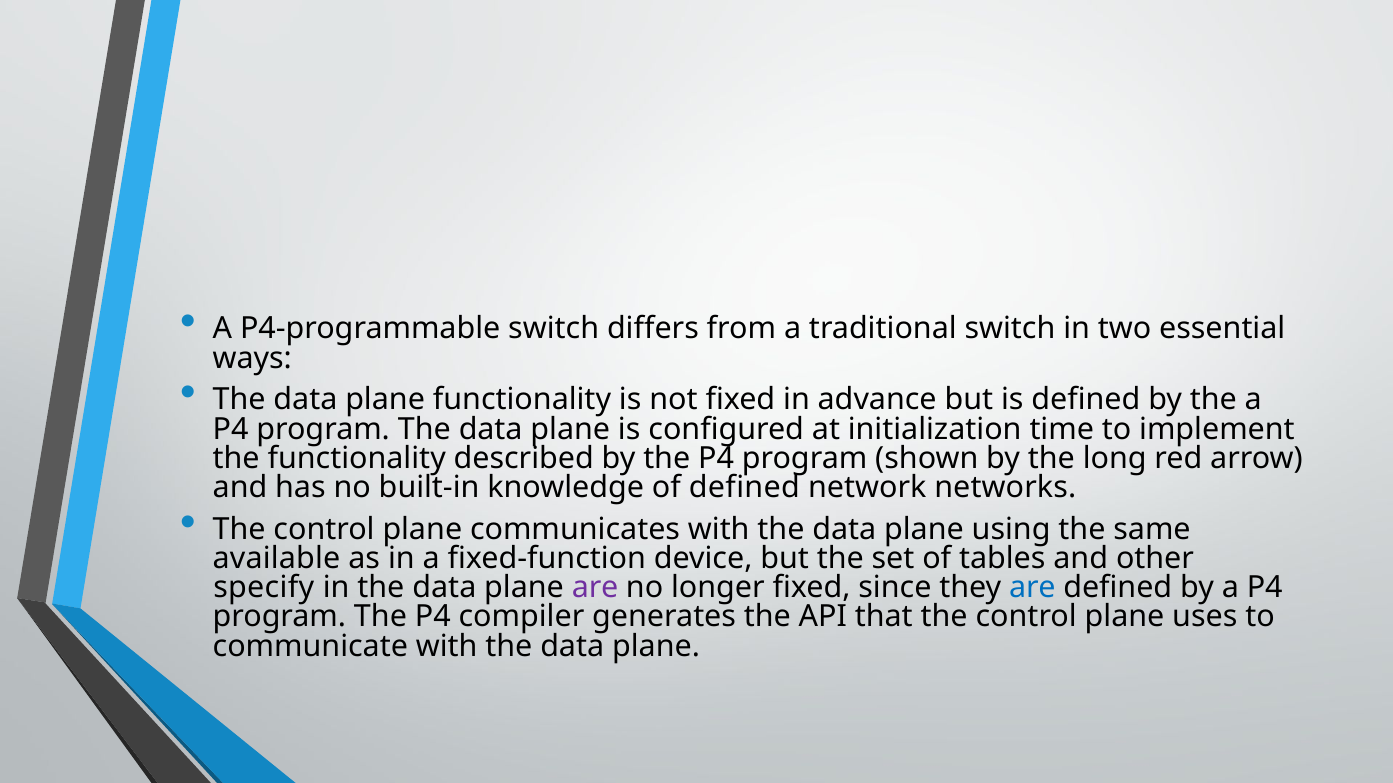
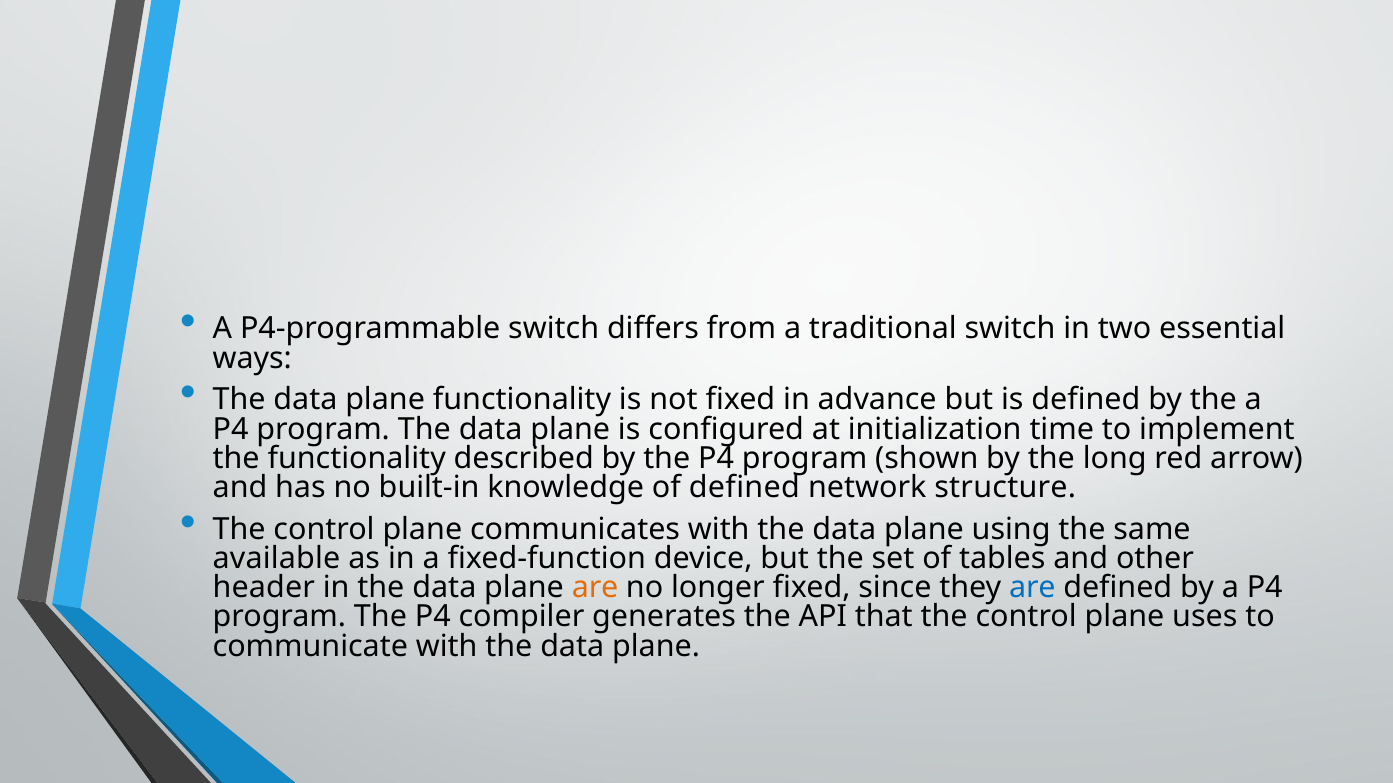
networks: networks -> structure
specify: specify -> header
are at (595, 588) colour: purple -> orange
